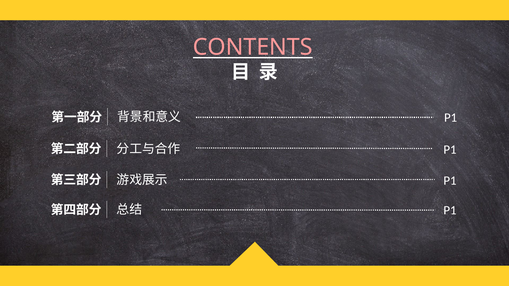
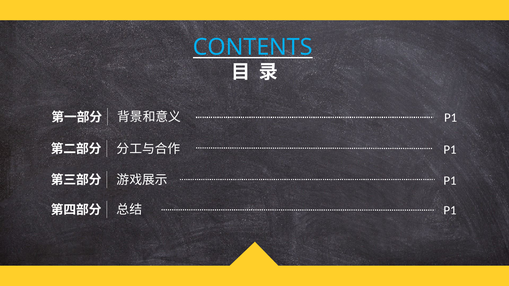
CONTENTS colour: pink -> light blue
